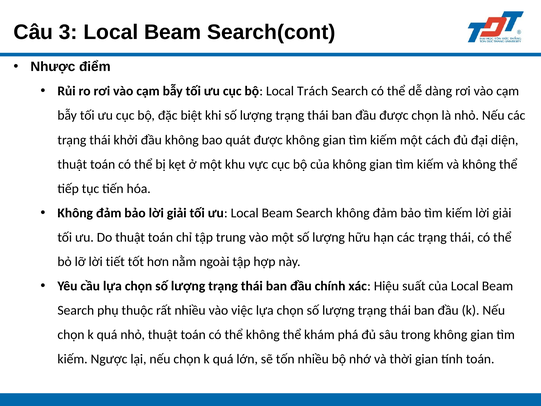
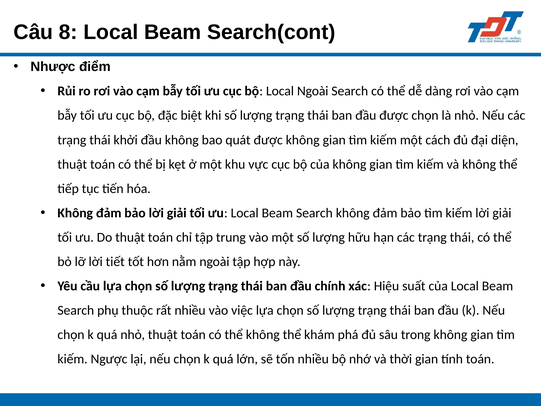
3: 3 -> 8
Local Trách: Trách -> Ngoài
